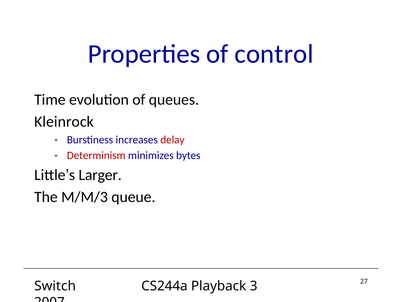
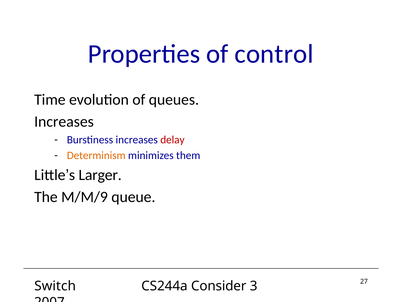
Kleinrock at (64, 121): Kleinrock -> Increases
Determinism colour: red -> orange
bytes: bytes -> them
M/M/3: M/M/3 -> M/M/9
Playback: Playback -> Consider
